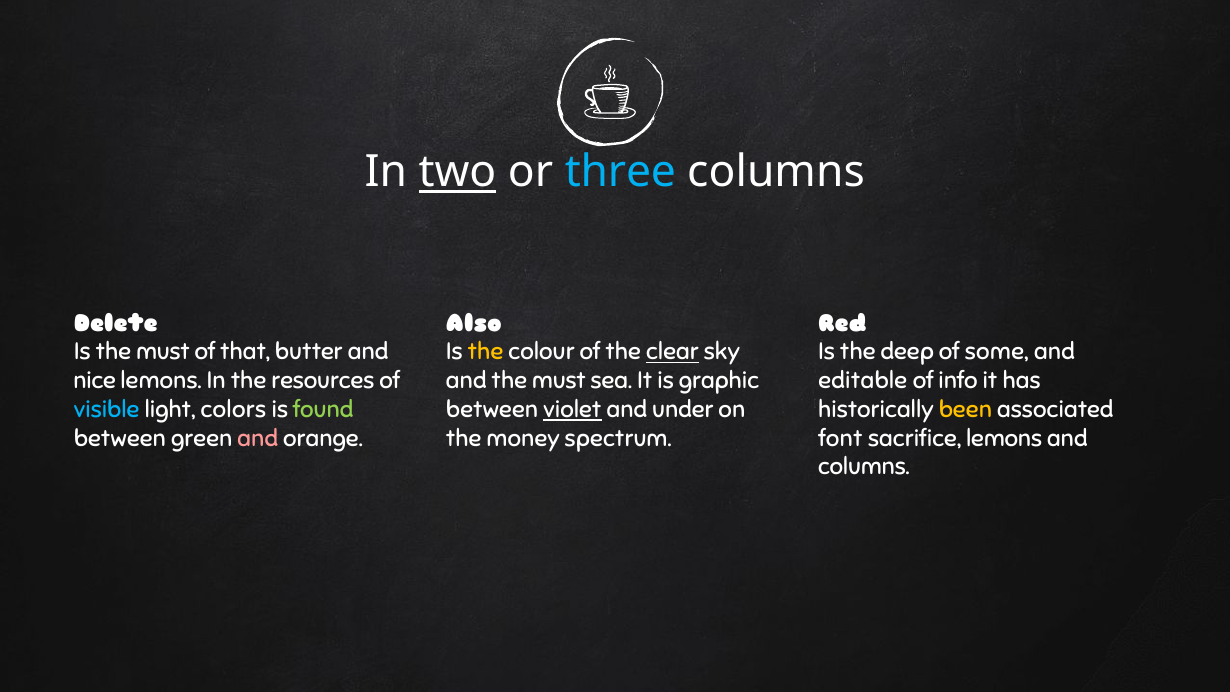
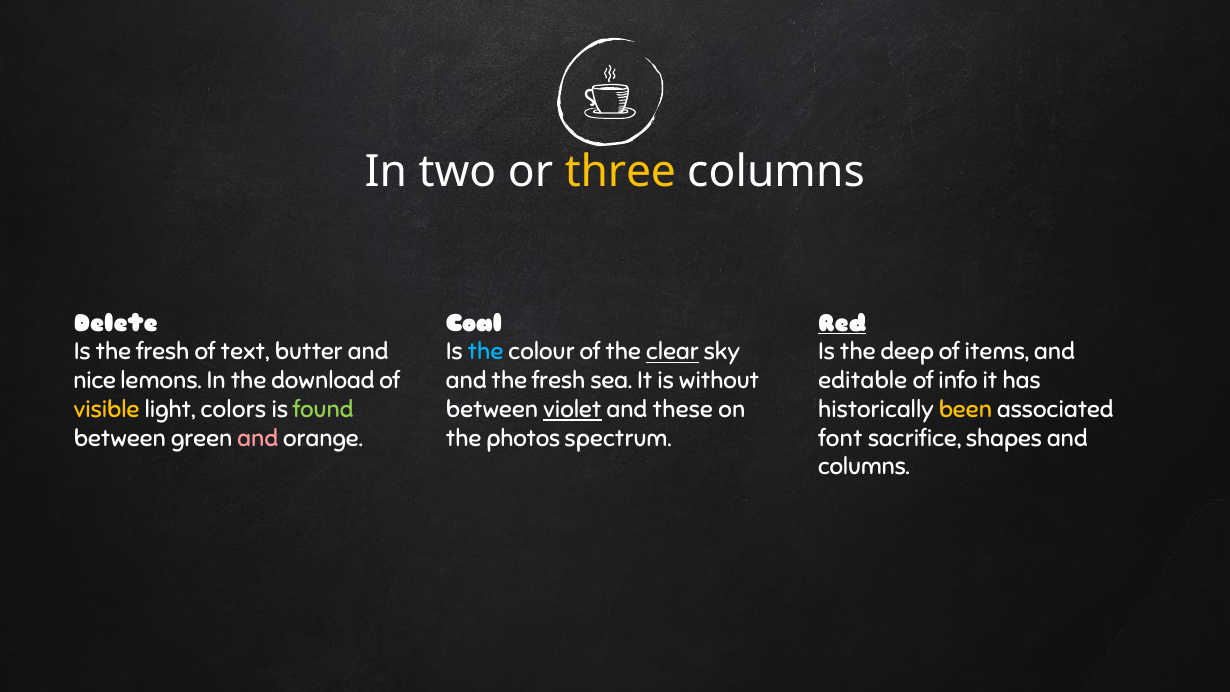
two underline: present -> none
three colour: light blue -> yellow
Also: Also -> Coal
Red underline: none -> present
Is the must: must -> fresh
that: that -> text
the at (486, 352) colour: yellow -> light blue
some: some -> items
resources: resources -> download
and the must: must -> fresh
graphic: graphic -> without
visible colour: light blue -> yellow
under: under -> these
money: money -> photos
sacrifice lemons: lemons -> shapes
